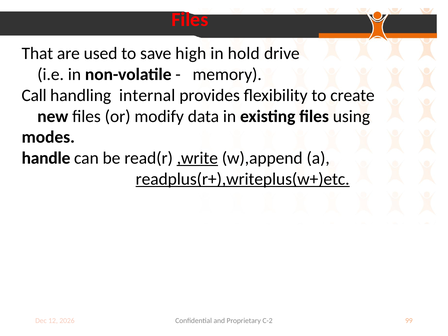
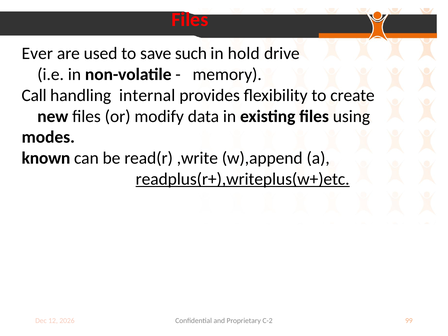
That: That -> Ever
high: high -> such
handle: handle -> known
,write underline: present -> none
